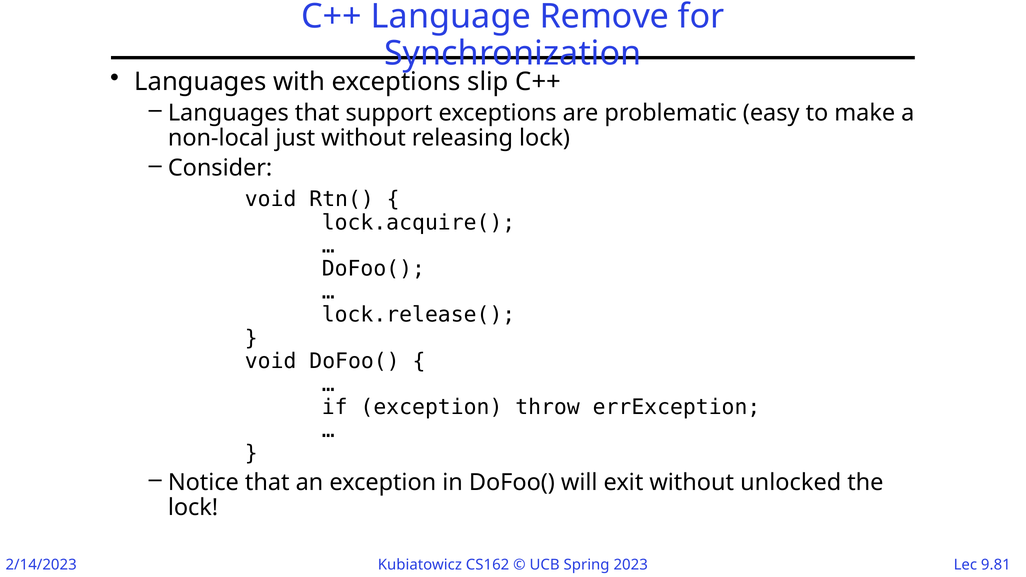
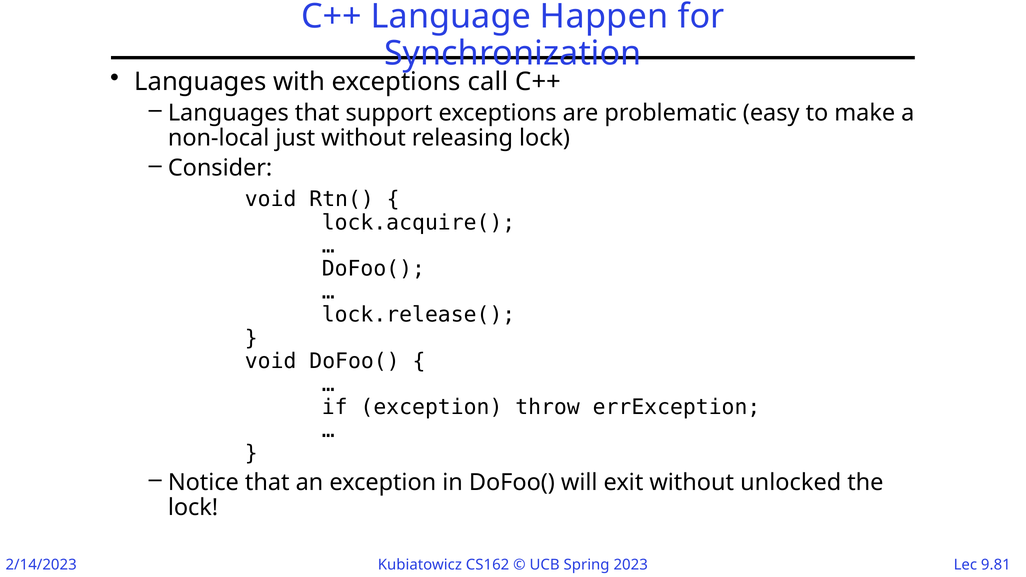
Remove: Remove -> Happen
slip: slip -> call
